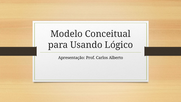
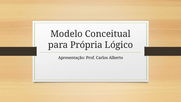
Usando: Usando -> Própria
